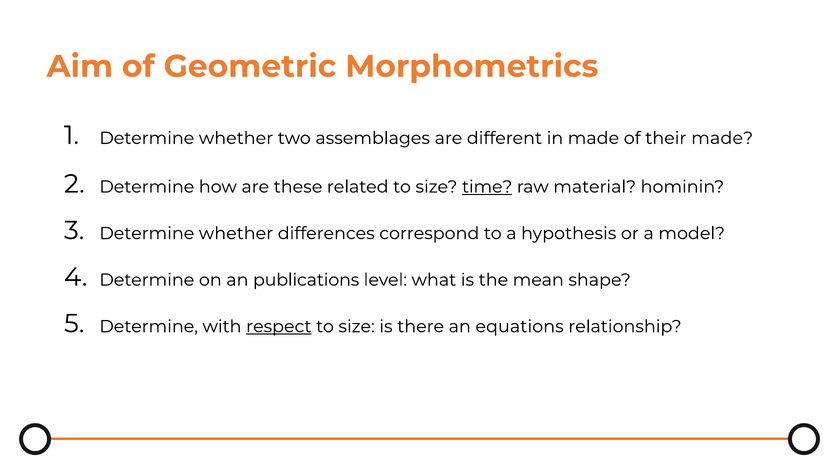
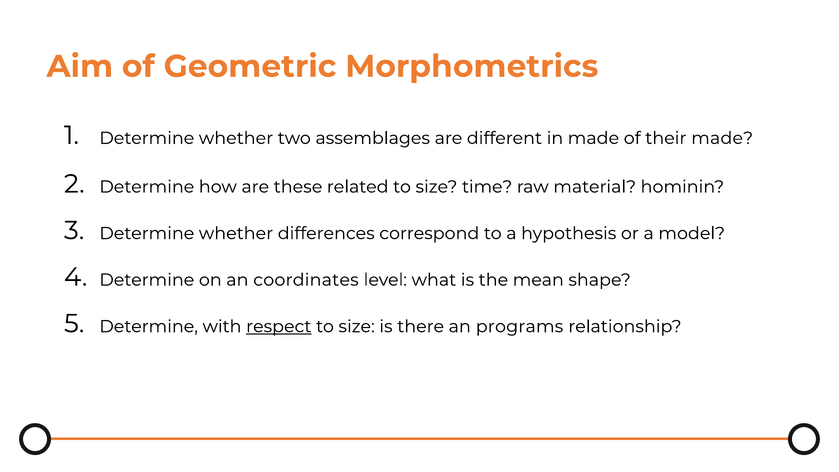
time underline: present -> none
publications: publications -> coordinates
equations: equations -> programs
